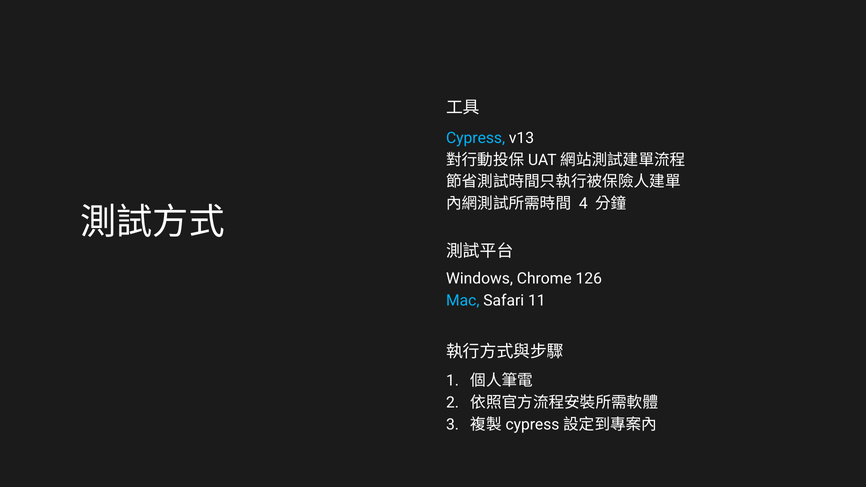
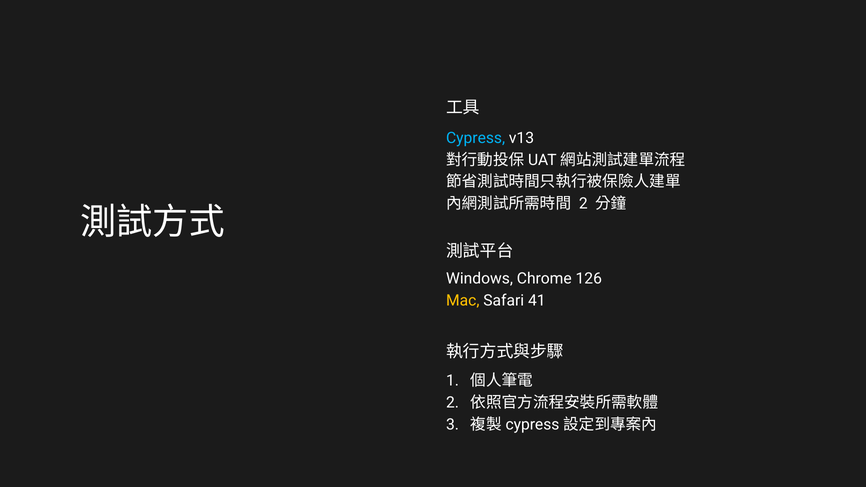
4 at (583, 204): 4 -> 2
Mac colour: light blue -> yellow
11: 11 -> 41
